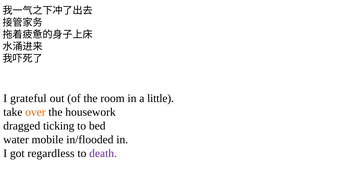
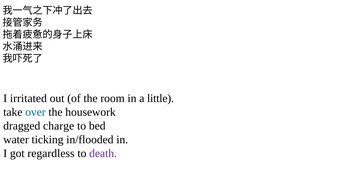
grateful: grateful -> irritated
over colour: orange -> blue
ticking: ticking -> charge
mobile: mobile -> ticking
